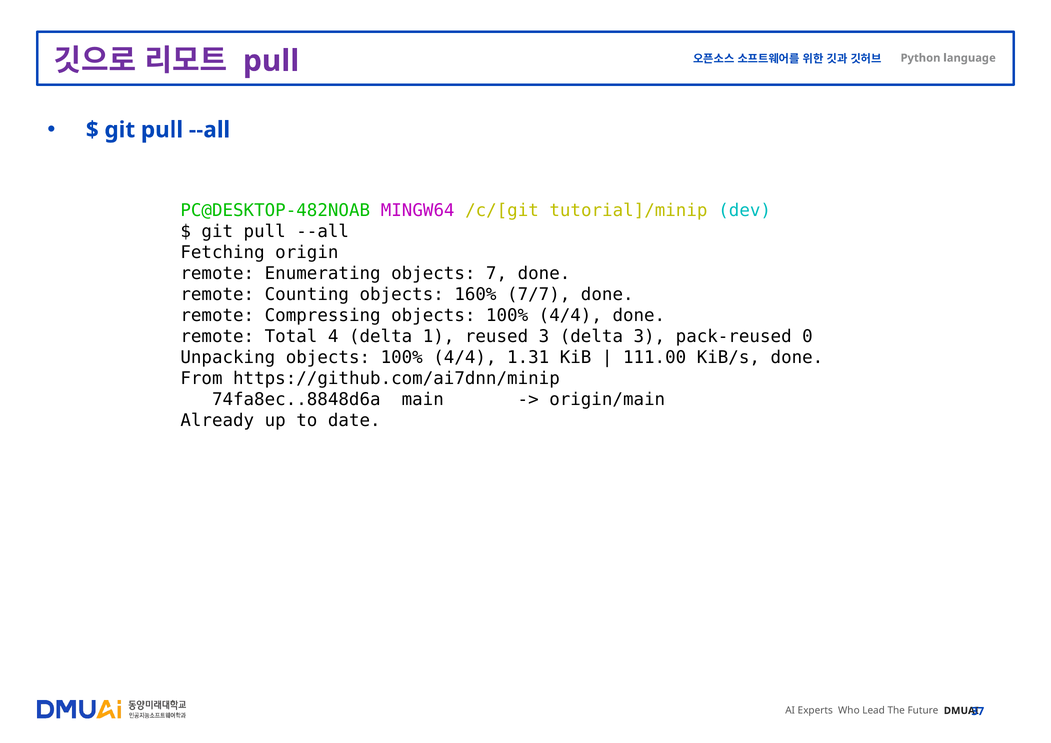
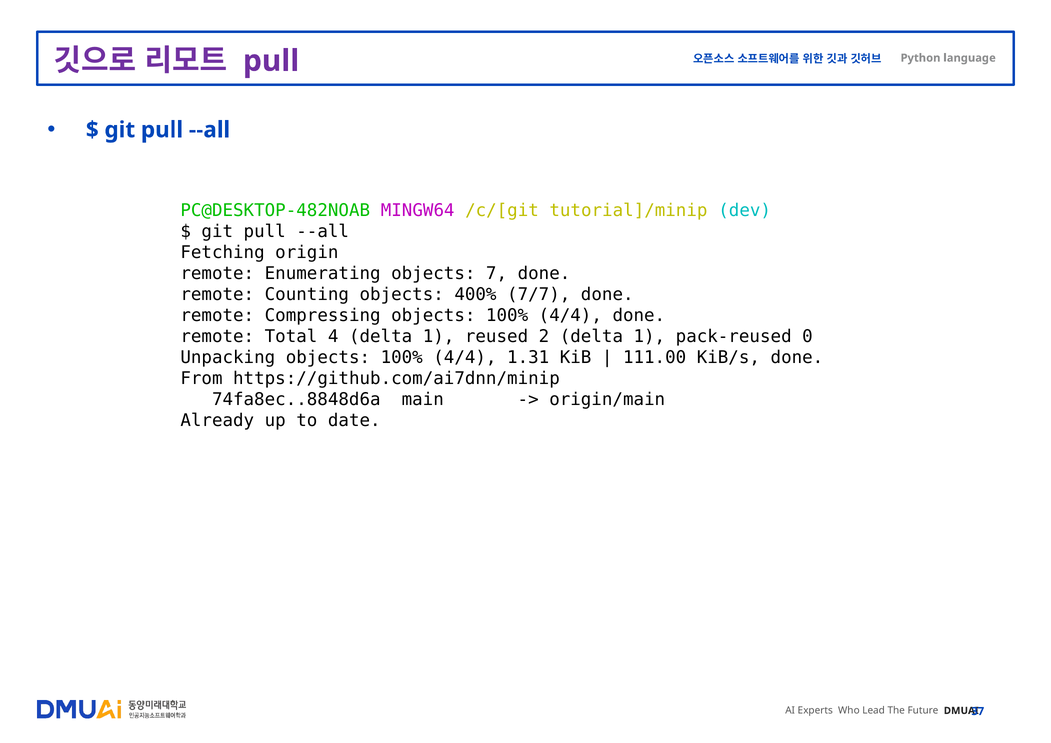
160%: 160% -> 400%
reused 3: 3 -> 2
3 at (649, 337): 3 -> 1
